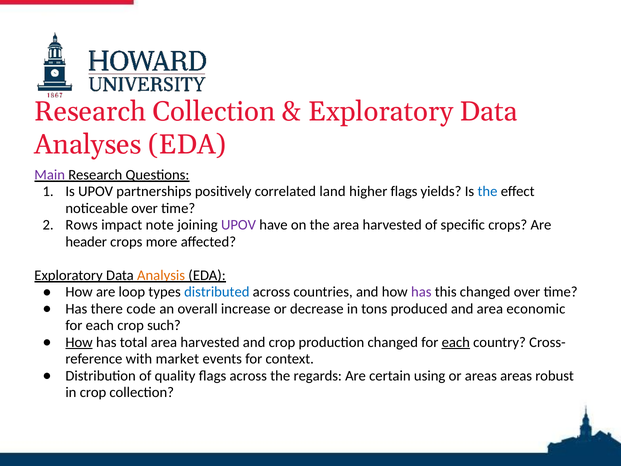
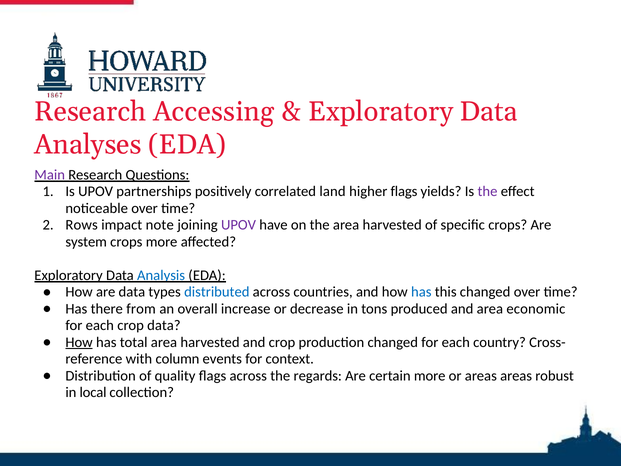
Research Collection: Collection -> Accessing
the at (488, 191) colour: blue -> purple
header: header -> system
Analysis colour: orange -> blue
are loop: loop -> data
has at (421, 292) colour: purple -> blue
code: code -> from
crop such: such -> data
each at (456, 342) underline: present -> none
market: market -> column
certain using: using -> more
in crop: crop -> local
